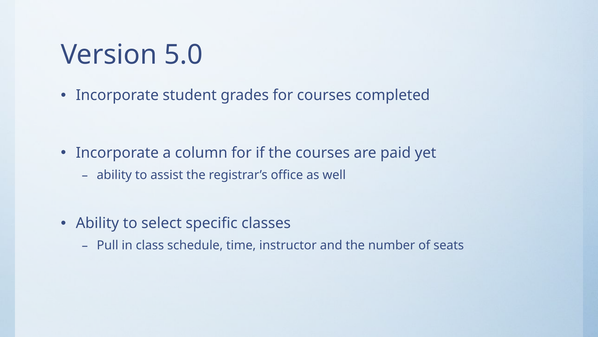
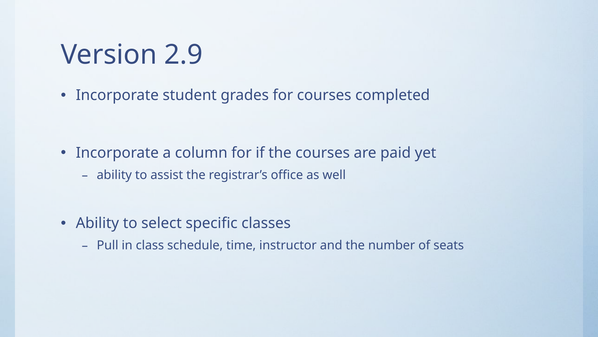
5.0: 5.0 -> 2.9
